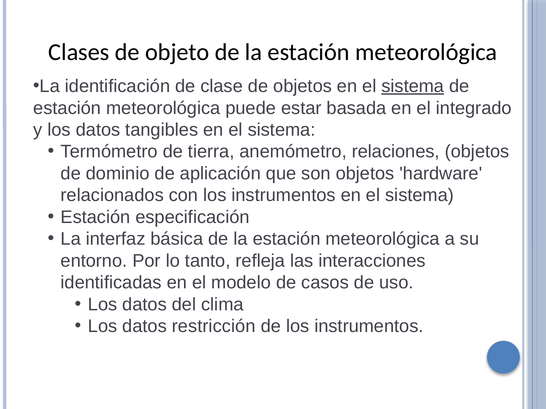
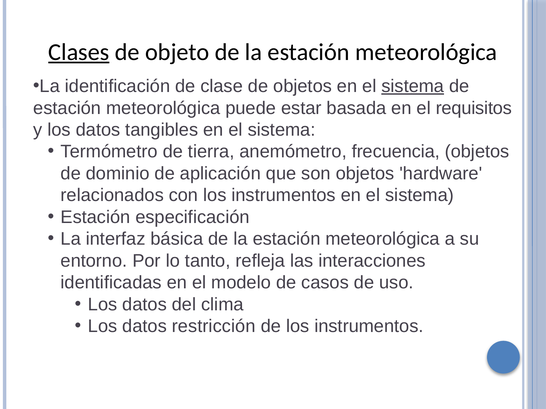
Clases underline: none -> present
integrado: integrado -> requisitos
relaciones: relaciones -> frecuencia
